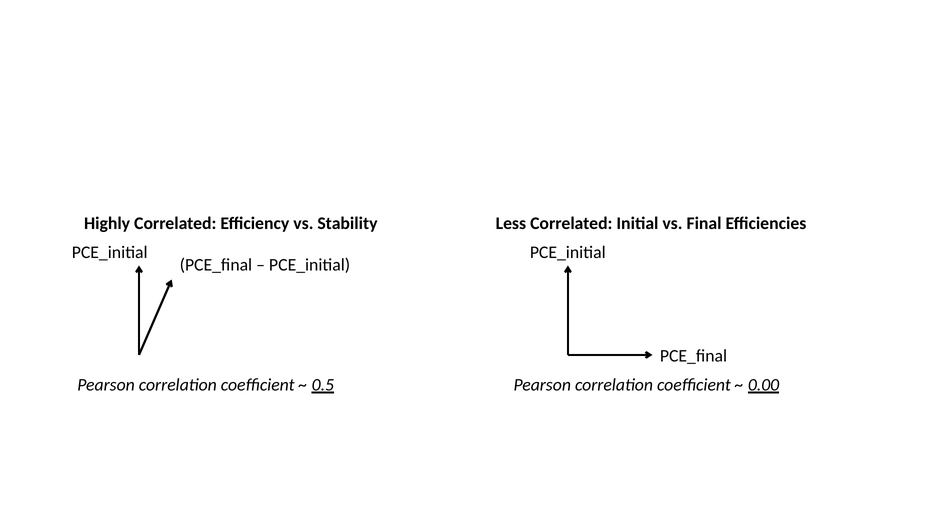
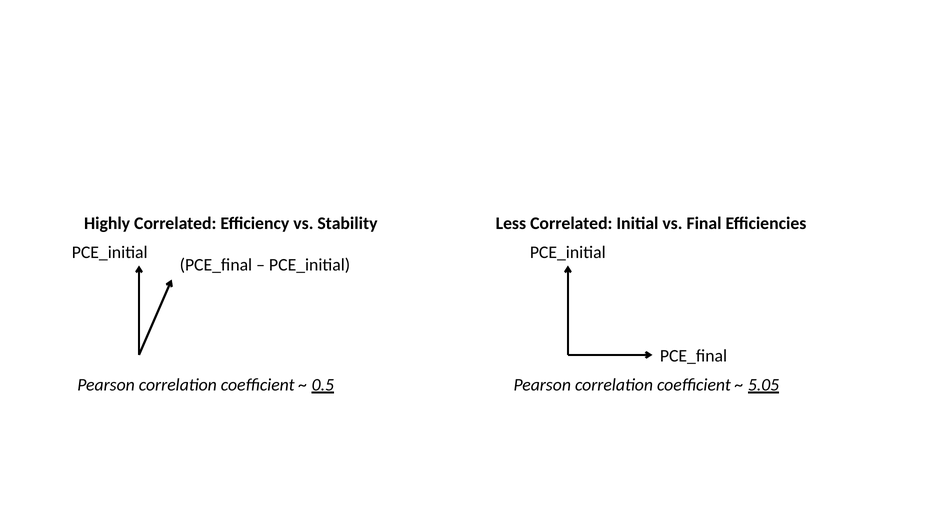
0.00: 0.00 -> 5.05
